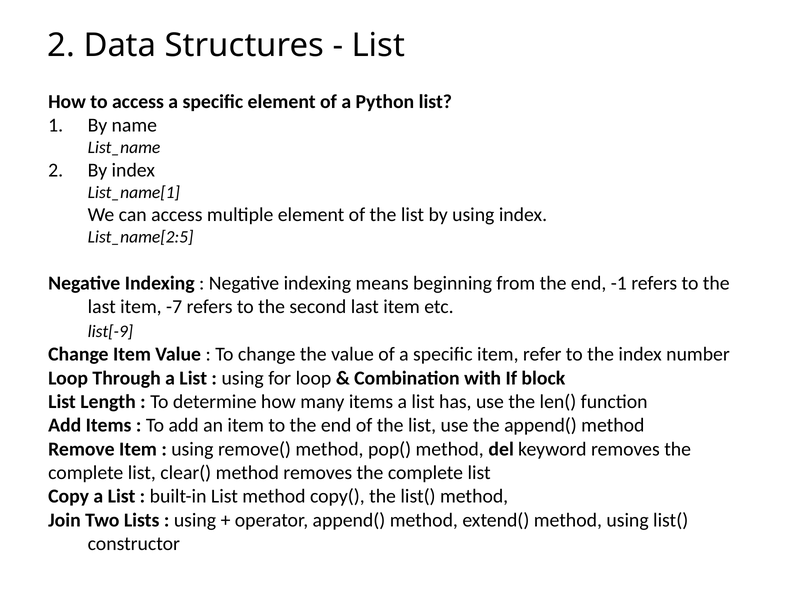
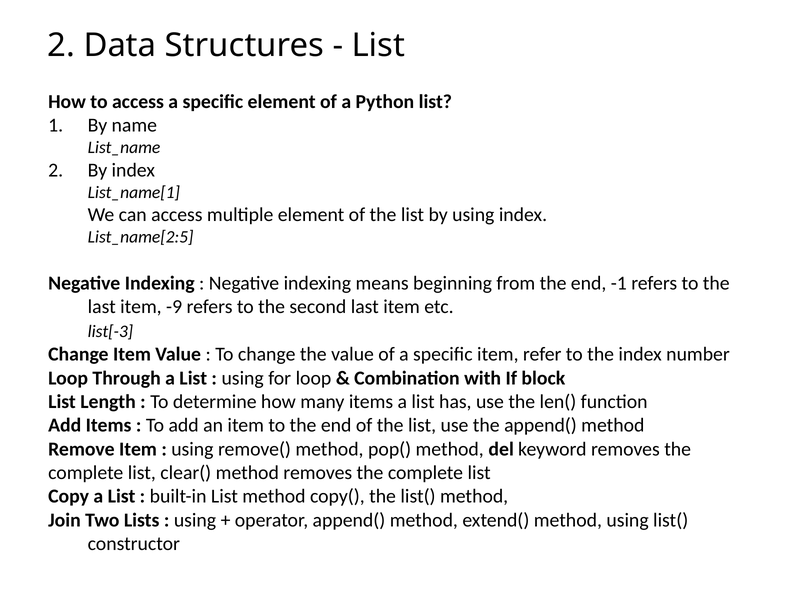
-7: -7 -> -9
list[-9: list[-9 -> list[-3
